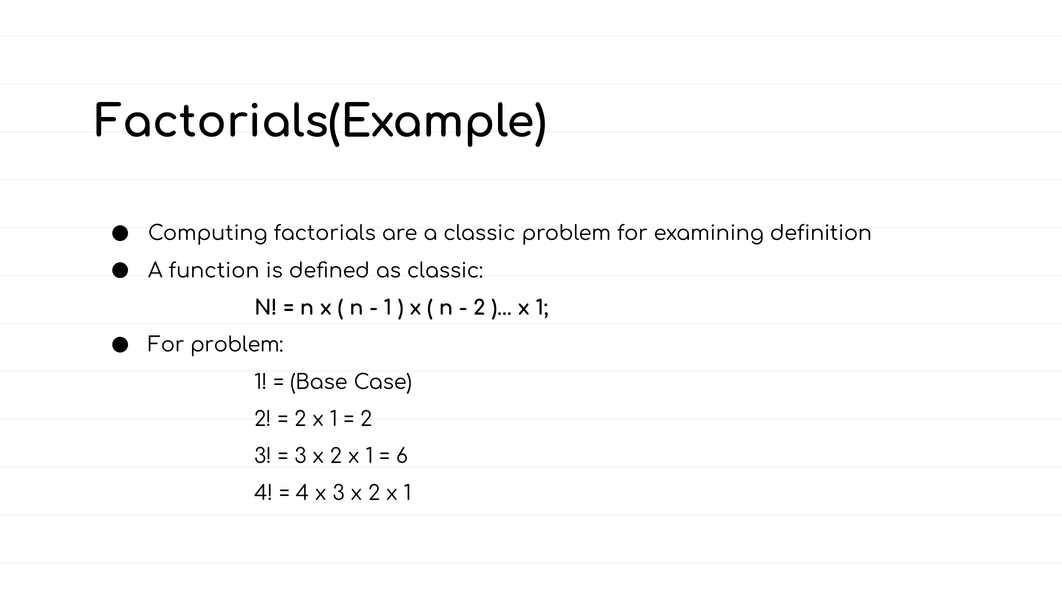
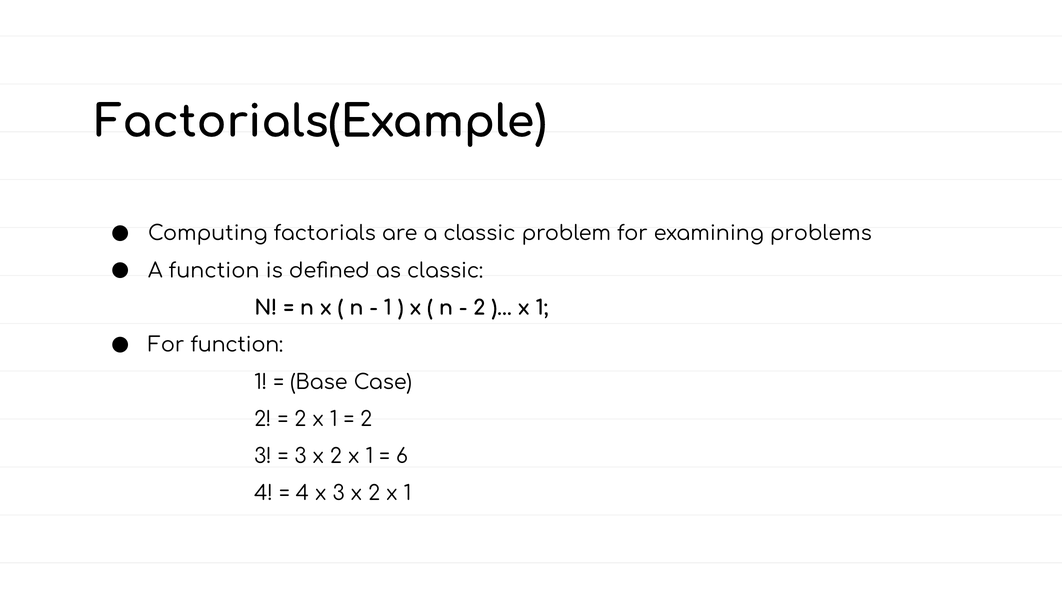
definition: definition -> problems
For problem: problem -> function
